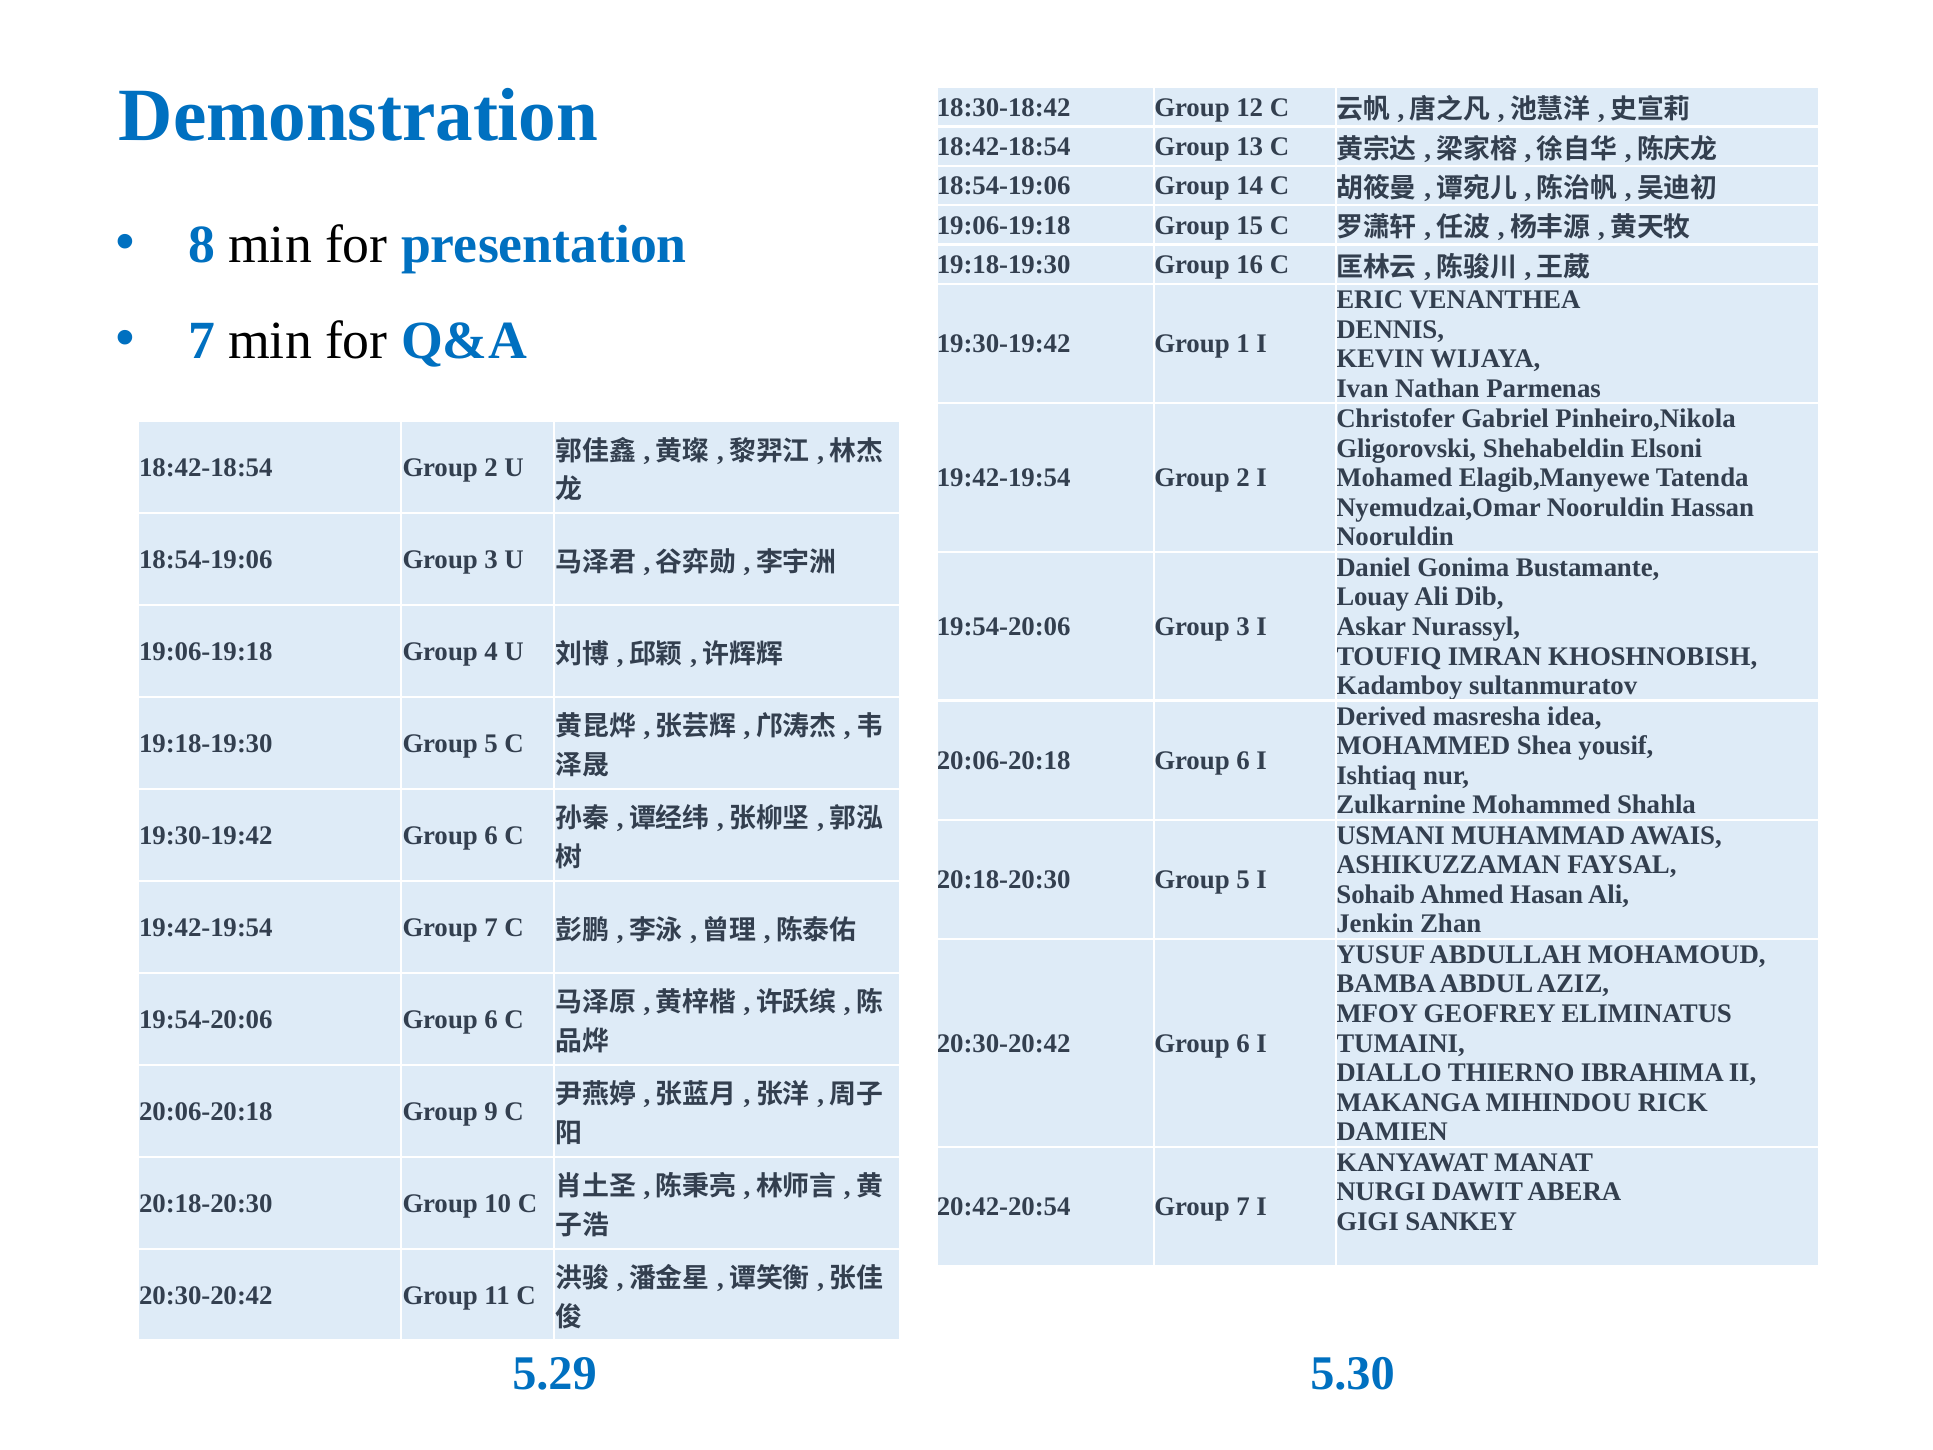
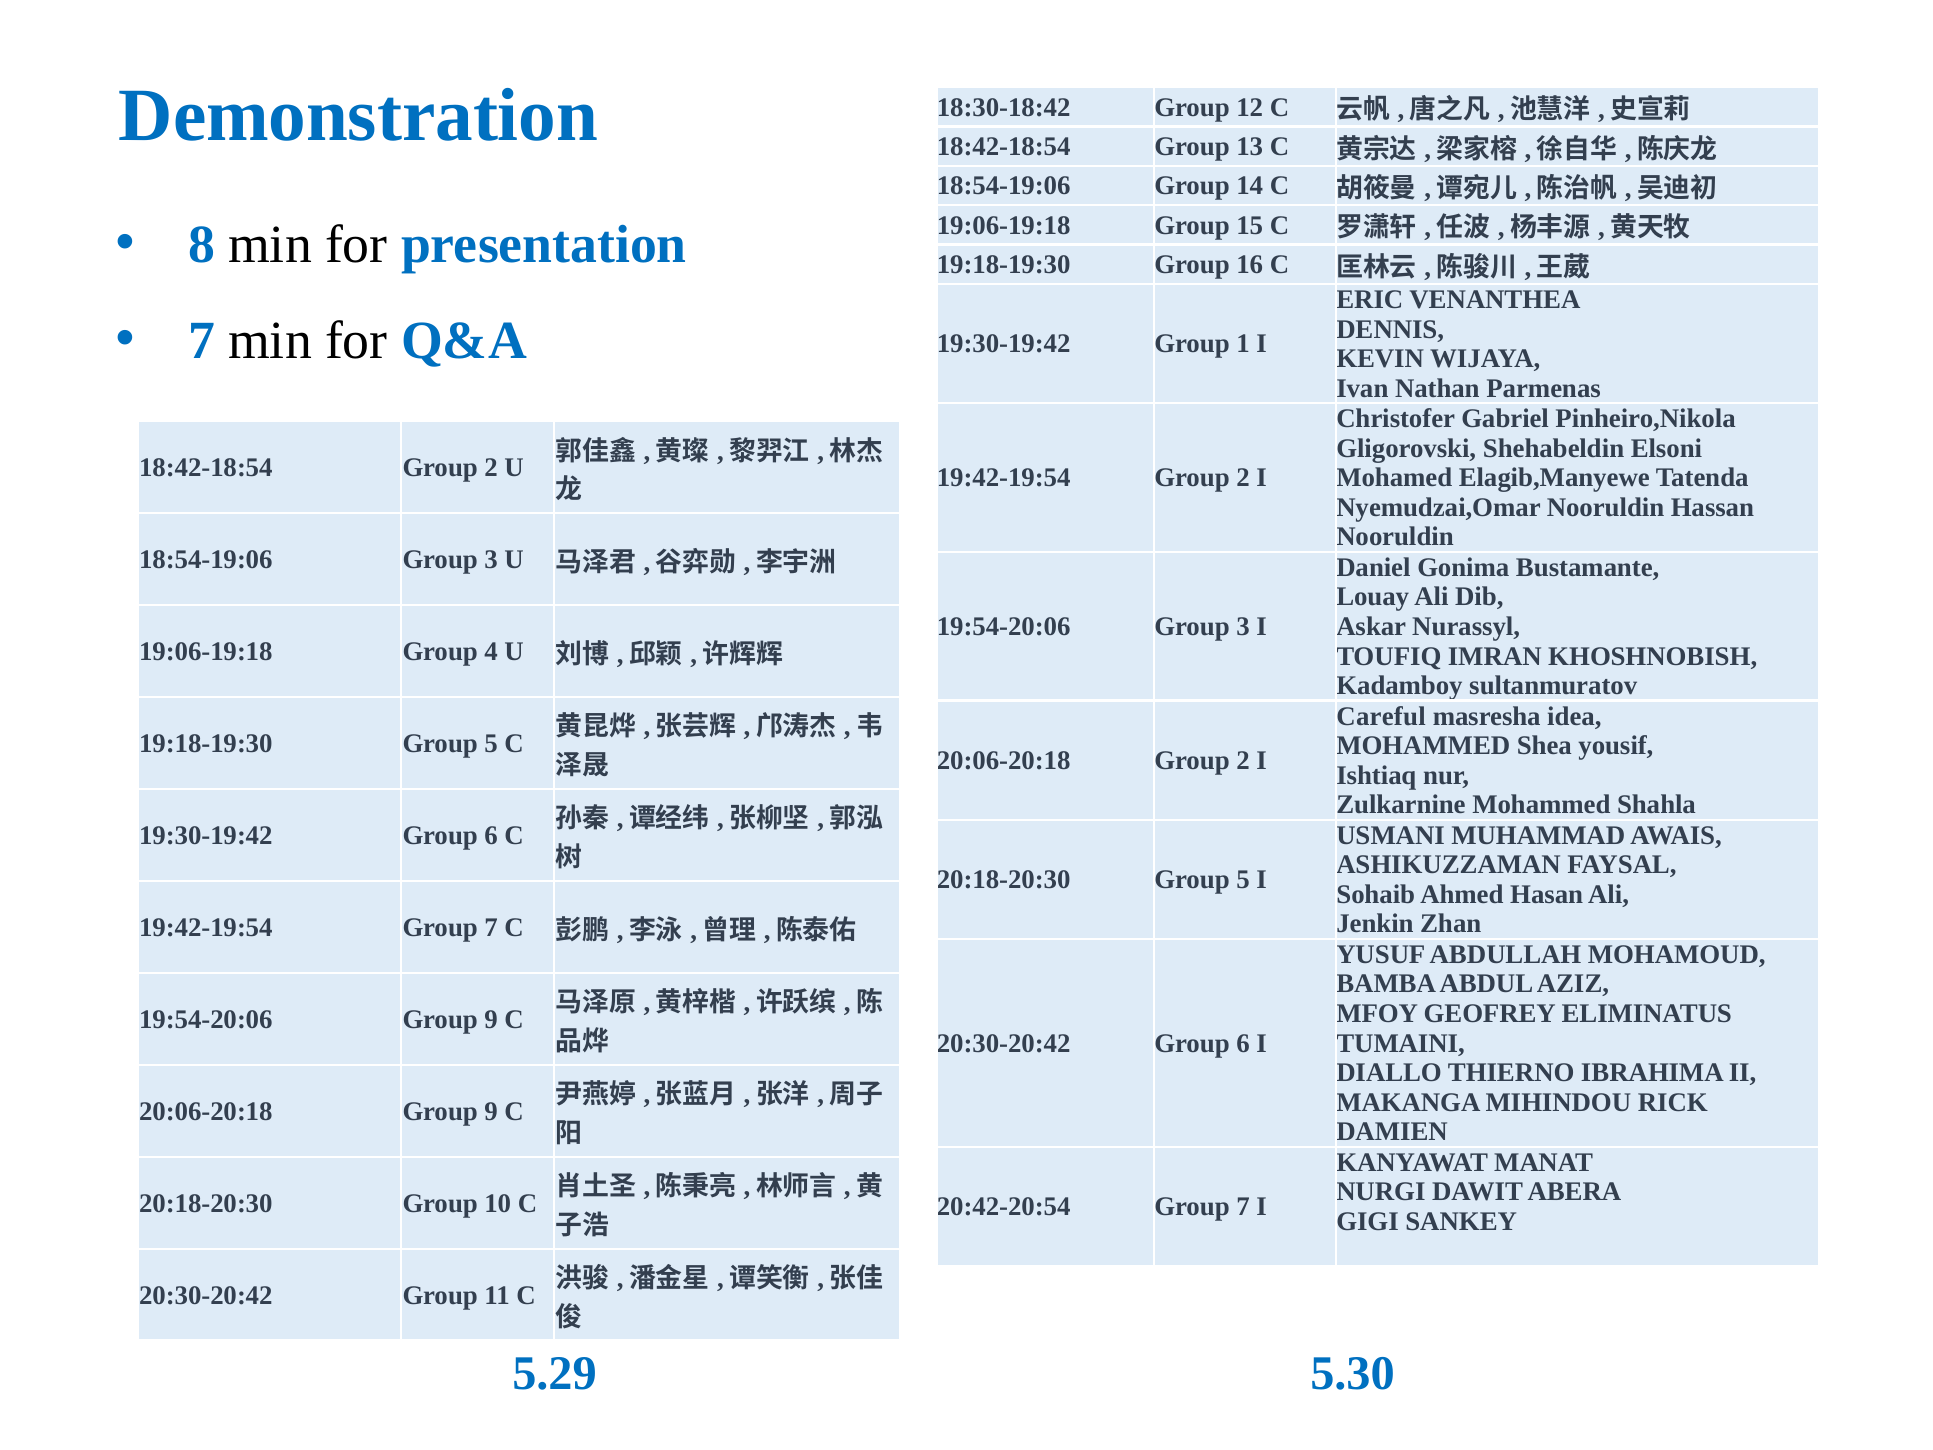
Derived: Derived -> Careful
20:06-20:18 Group 6: 6 -> 2
19:54-20:06 Group 6: 6 -> 9
